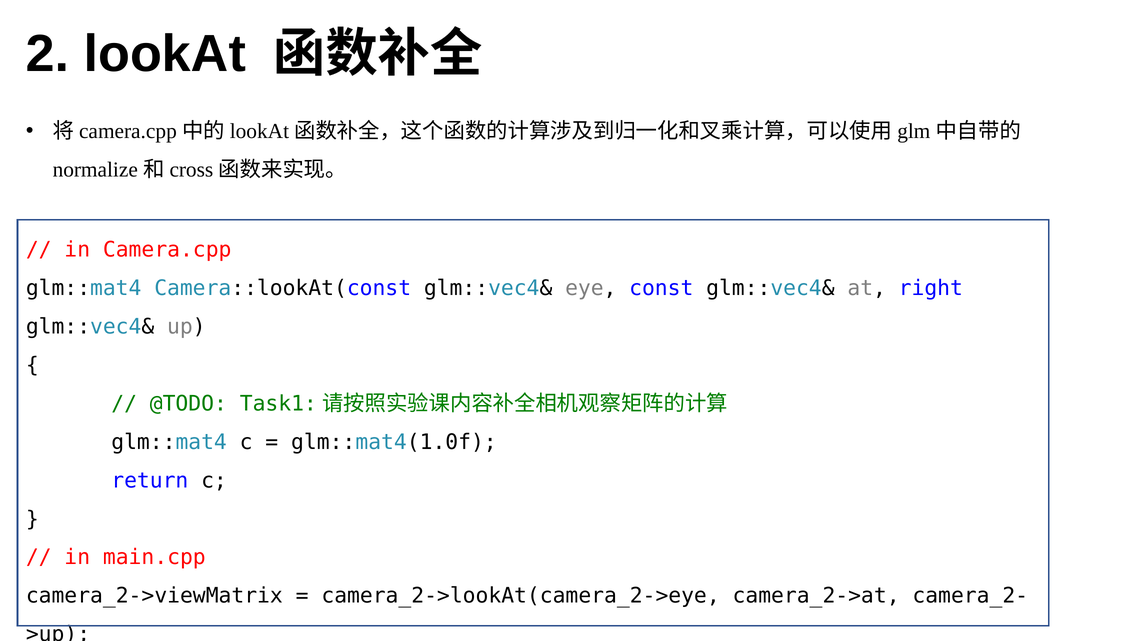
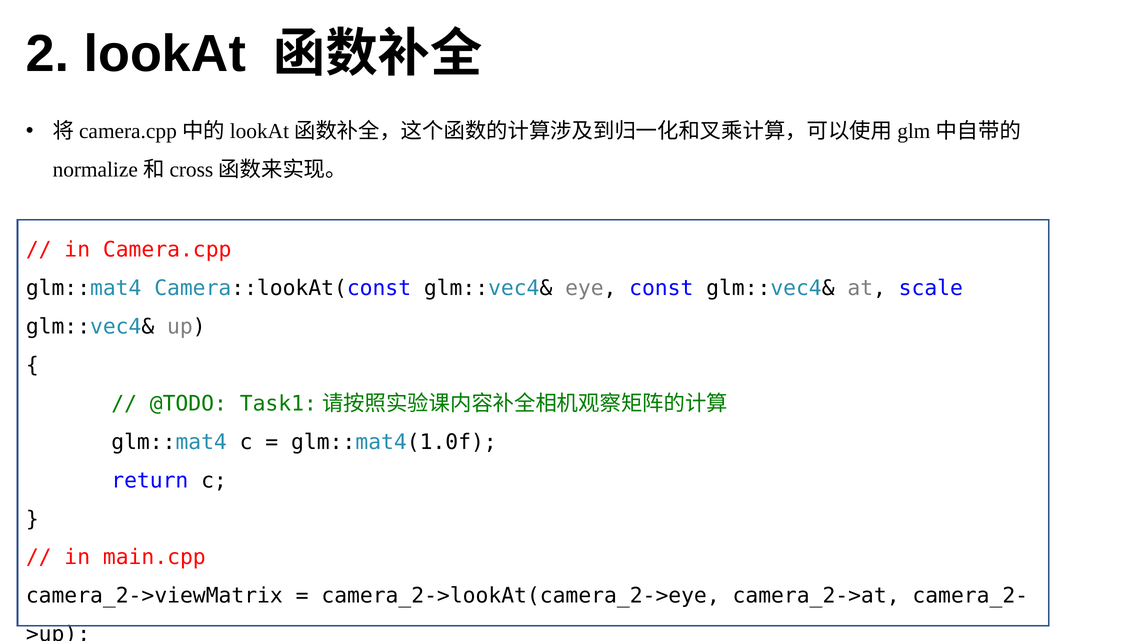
right: right -> scale
